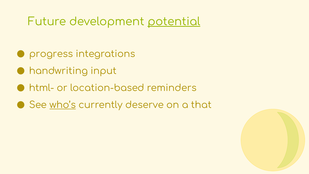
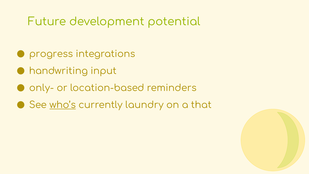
potential underline: present -> none
html-: html- -> only-
deserve: deserve -> laundry
